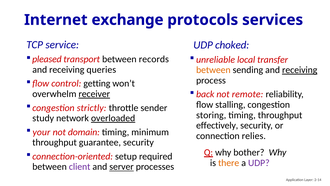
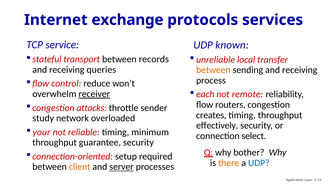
choked: choked -> known
pleased: pleased -> stateful
receiving at (300, 70) underline: present -> none
getting: getting -> reduce
back: back -> each
stalling: stalling -> routers
strictly: strictly -> attacks
storing: storing -> creates
overloaded underline: present -> none
domain: domain -> reliable
relies: relies -> select
UDP at (259, 163) colour: purple -> blue
client colour: purple -> orange
